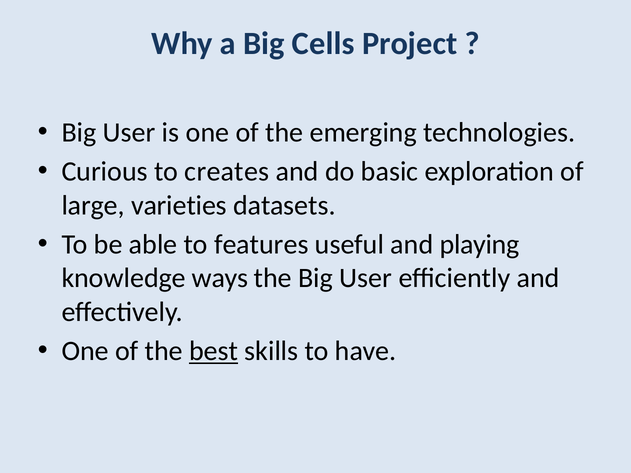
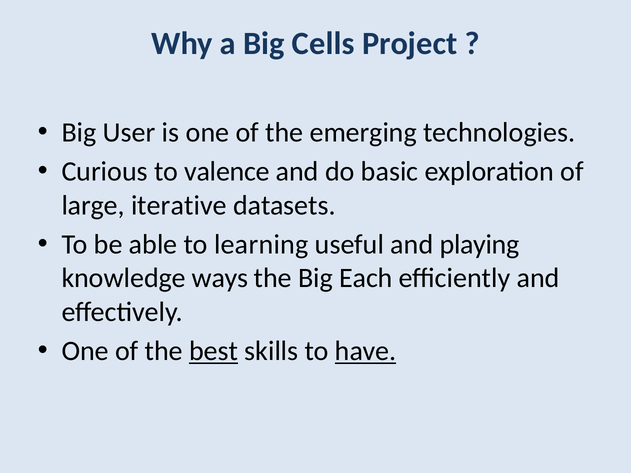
creates: creates -> valence
varieties: varieties -> iterative
features: features -> learning
the Big User: User -> Each
have underline: none -> present
